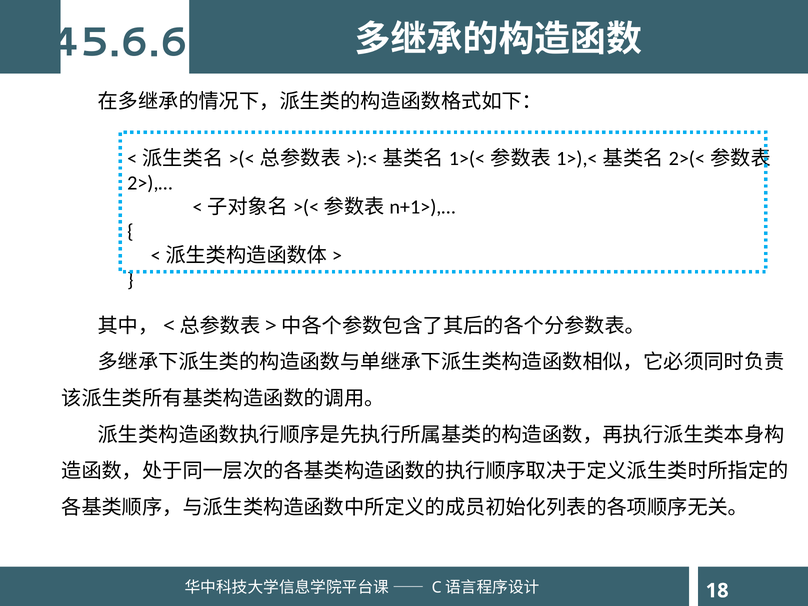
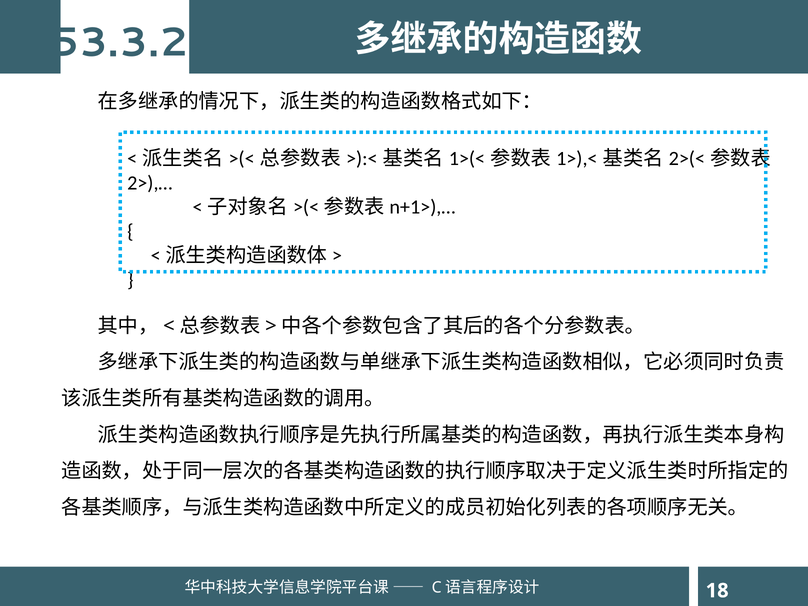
45.6.6: 45.6.6 -> 53.3.2
